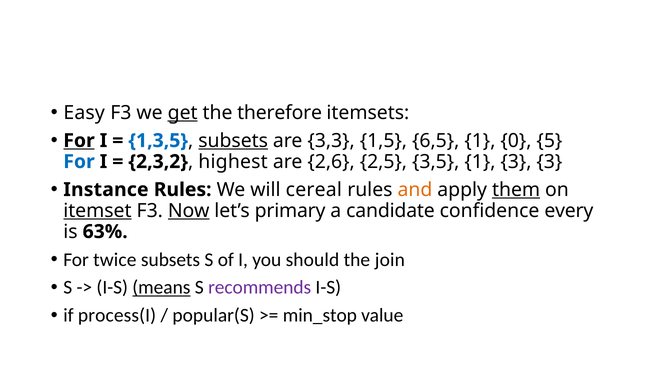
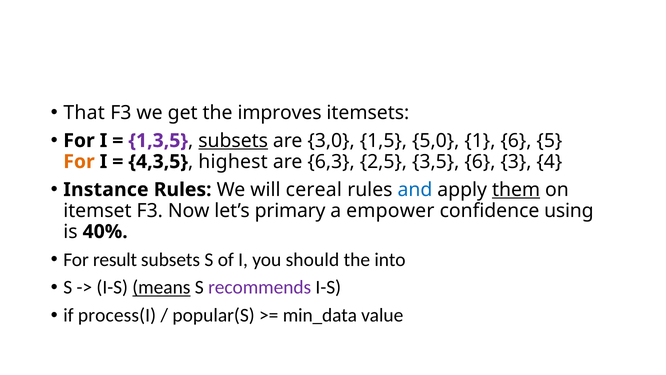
Easy: Easy -> That
get underline: present -> none
therefore: therefore -> improves
For at (79, 141) underline: present -> none
1,3,5 colour: blue -> purple
3,3: 3,3 -> 3,0
6,5: 6,5 -> 5,0
1 0: 0 -> 6
For at (79, 162) colour: blue -> orange
2,3,2: 2,3,2 -> 4,3,5
2,6: 2,6 -> 6,3
3,5 1: 1 -> 6
3 3: 3 -> 4
and colour: orange -> blue
itemset underline: present -> none
Now underline: present -> none
candidate: candidate -> empower
every: every -> using
63%: 63% -> 40%
twice: twice -> result
join: join -> into
min_stop: min_stop -> min_data
